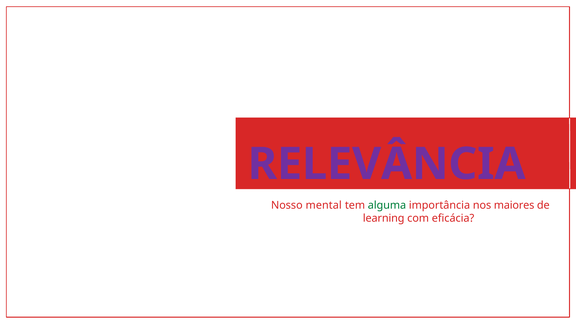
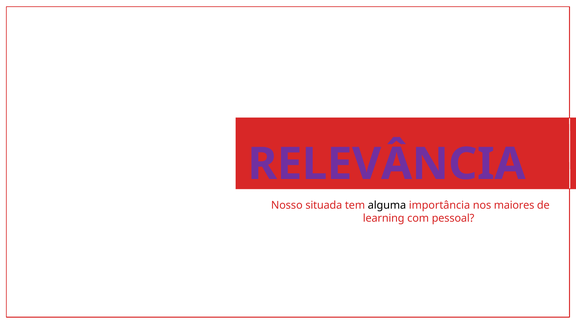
mental: mental -> situada
alguma colour: green -> black
eficácia: eficácia -> pessoal
